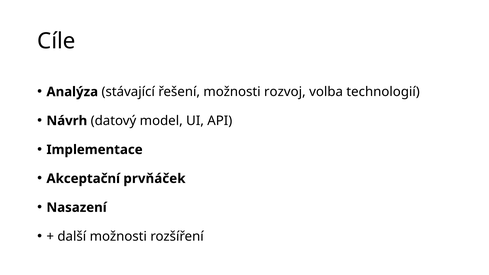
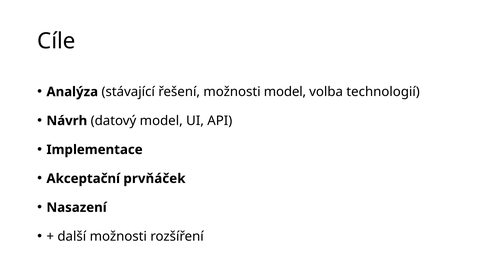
možnosti rozvoj: rozvoj -> model
